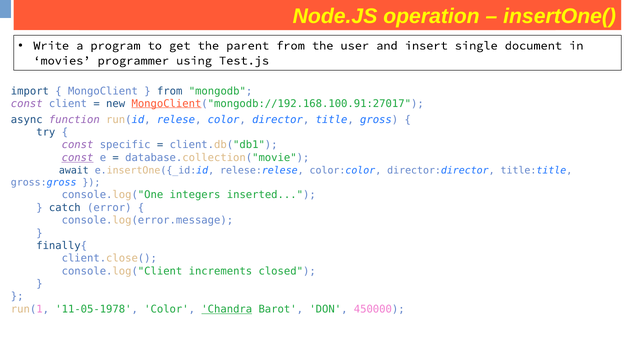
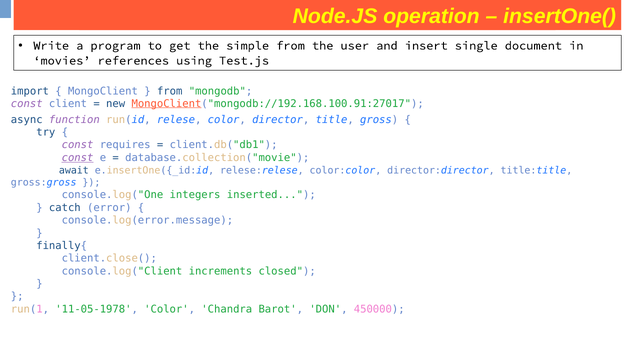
parent: parent -> simple
programmer: programmer -> references
specific: specific -> requires
Chandra underline: present -> none
